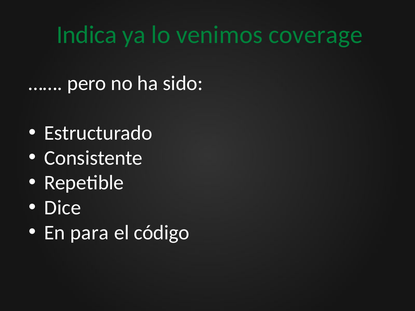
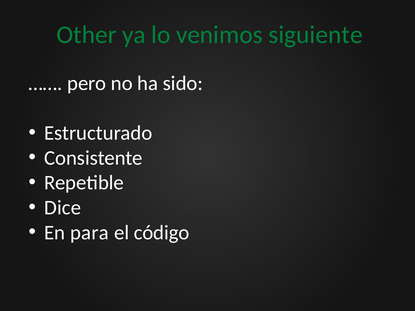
Indica: Indica -> Other
coverage: coverage -> siguiente
